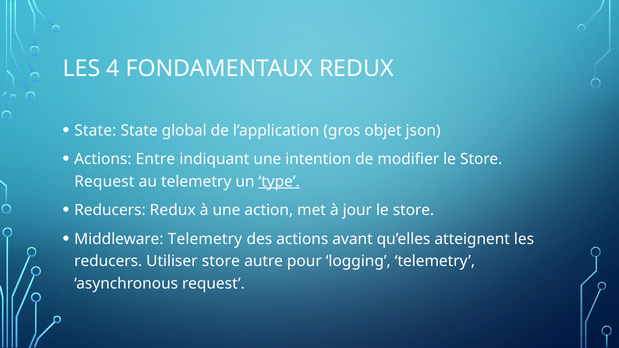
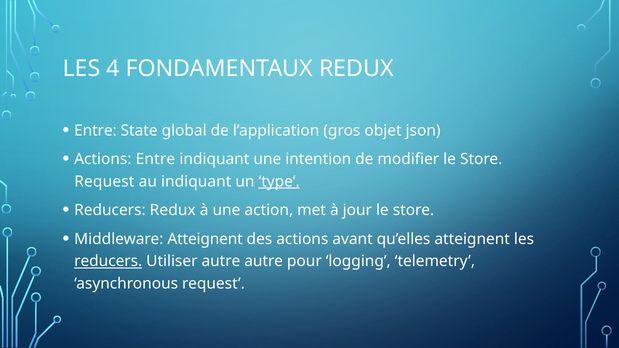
State at (95, 131): State -> Entre
au telemetry: telemetry -> indiquant
Middleware Telemetry: Telemetry -> Atteignent
reducers at (108, 261) underline: none -> present
Utiliser store: store -> autre
